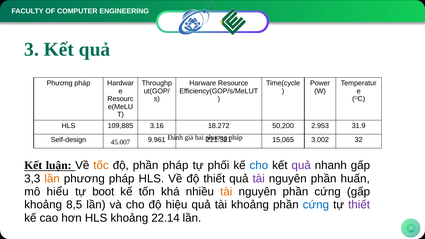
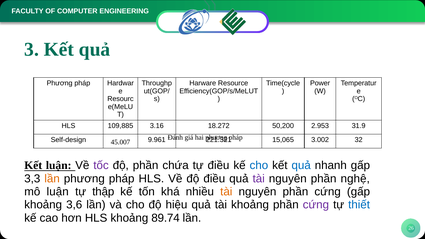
tốc colour: orange -> purple
phần pháp: pháp -> chứa
tự phối: phối -> điều
quả at (301, 166) colour: purple -> blue
độ thiết: thiết -> điều
huấn: huấn -> nghệ
mô hiểu: hiểu -> luận
boot: boot -> thập
8,5: 8,5 -> 3,6
cứng at (316, 205) colour: blue -> purple
thiết at (359, 205) colour: purple -> blue
22.14: 22.14 -> 89.74
